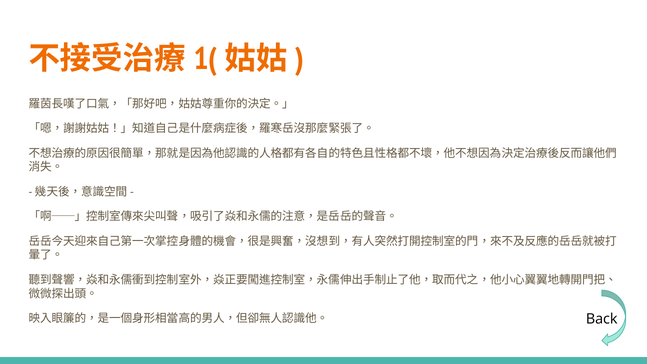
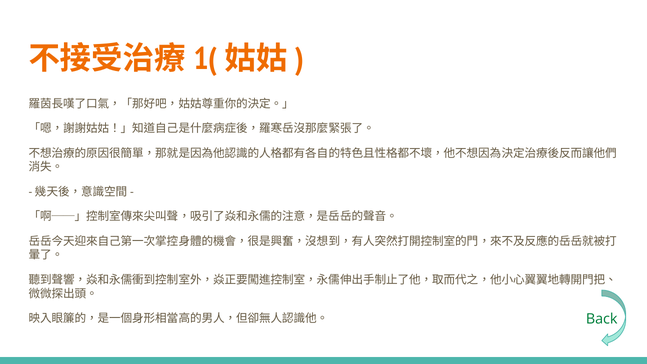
Back colour: black -> green
